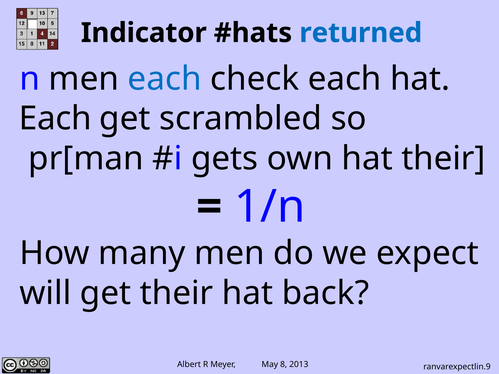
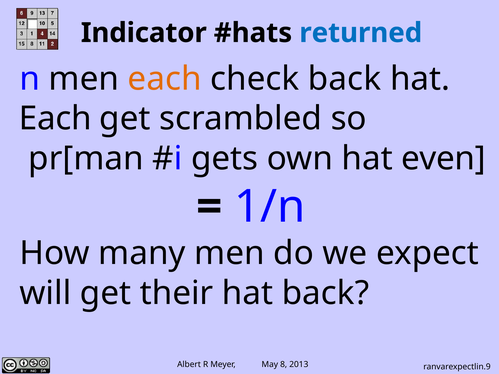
each at (165, 79) colour: blue -> orange
check each: each -> back
hat their: their -> even
